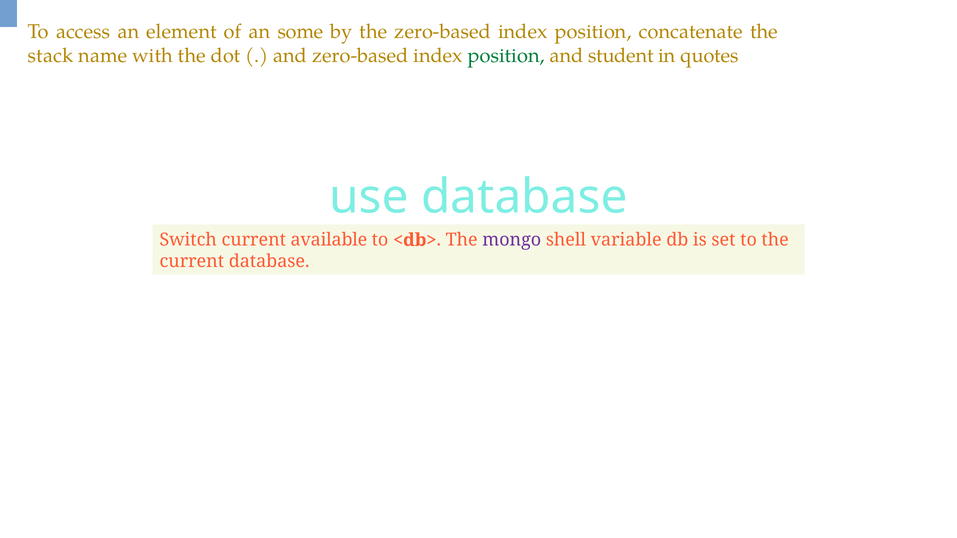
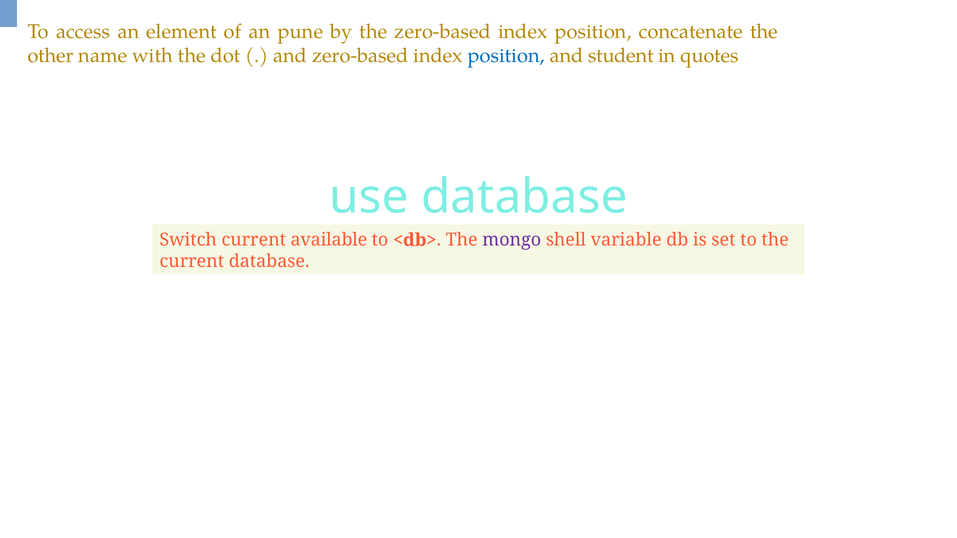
some: some -> pune
stack: stack -> other
position at (506, 56) colour: green -> blue
